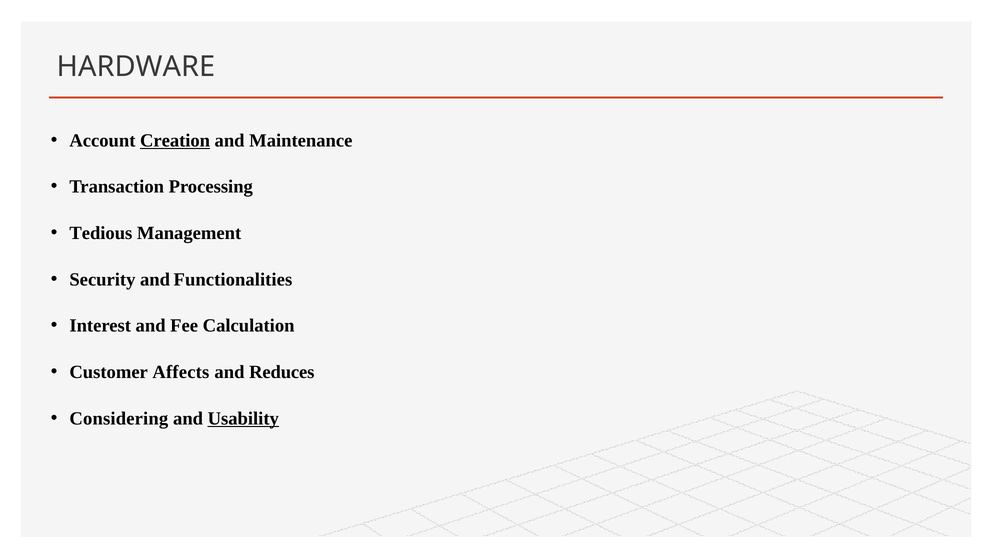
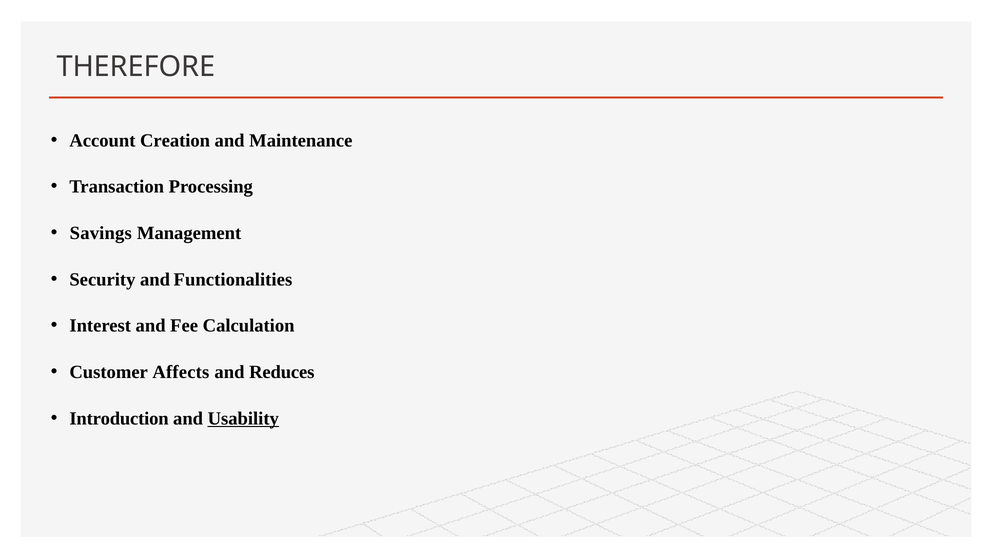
HARDWARE: HARDWARE -> THEREFORE
Creation underline: present -> none
Tedious: Tedious -> Savings
Considering: Considering -> Introduction
